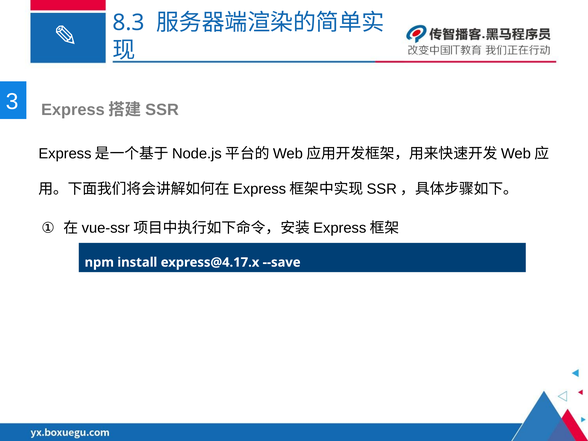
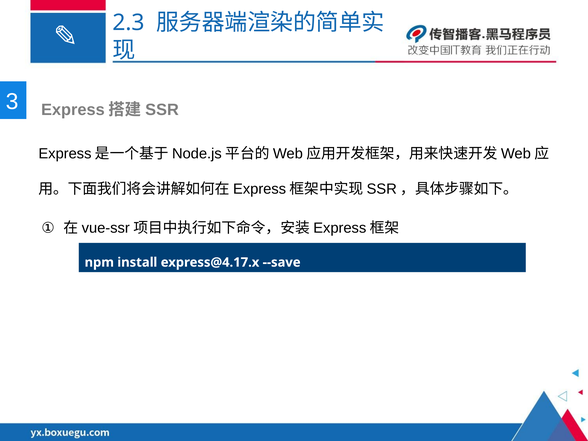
8.3: 8.3 -> 2.3
